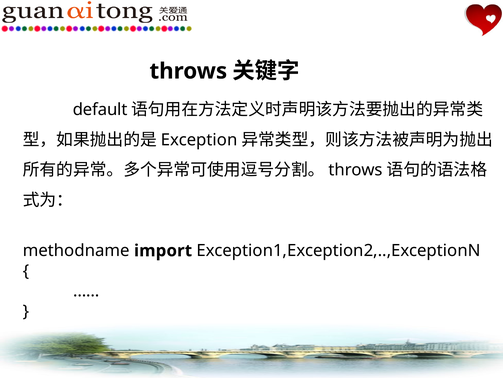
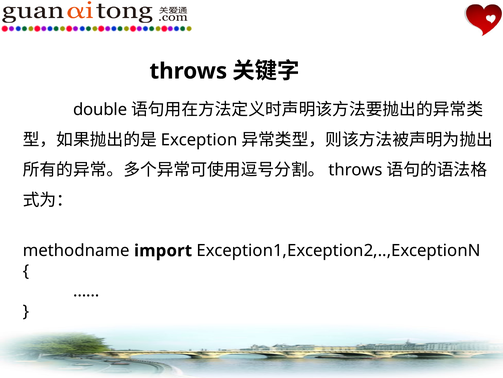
default: default -> double
